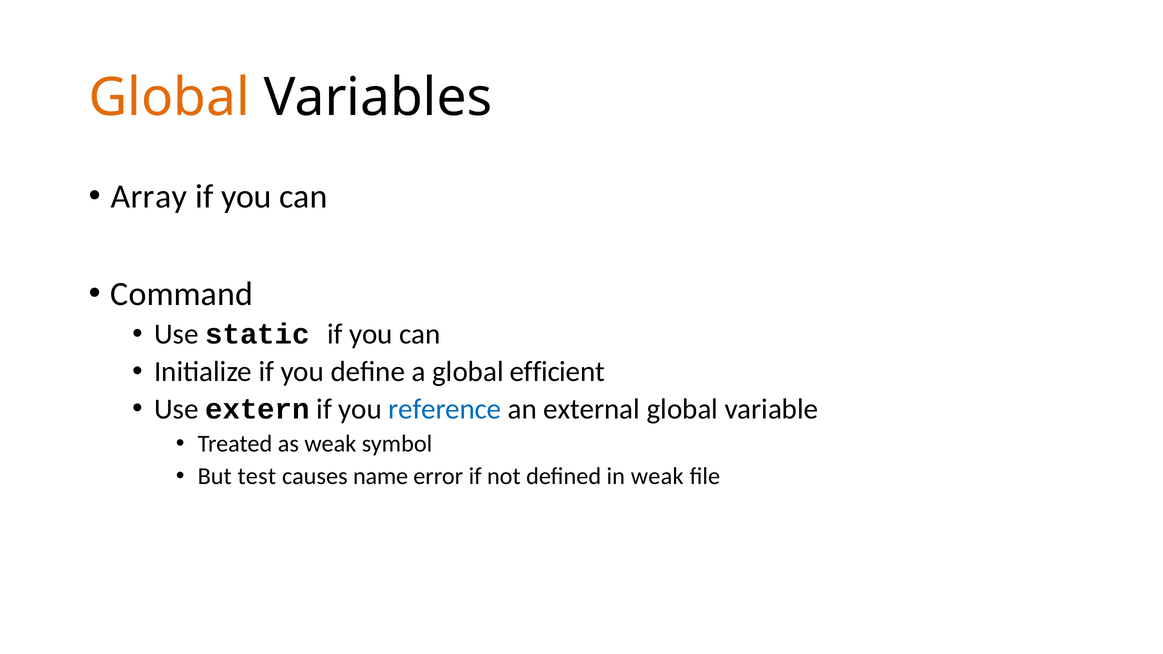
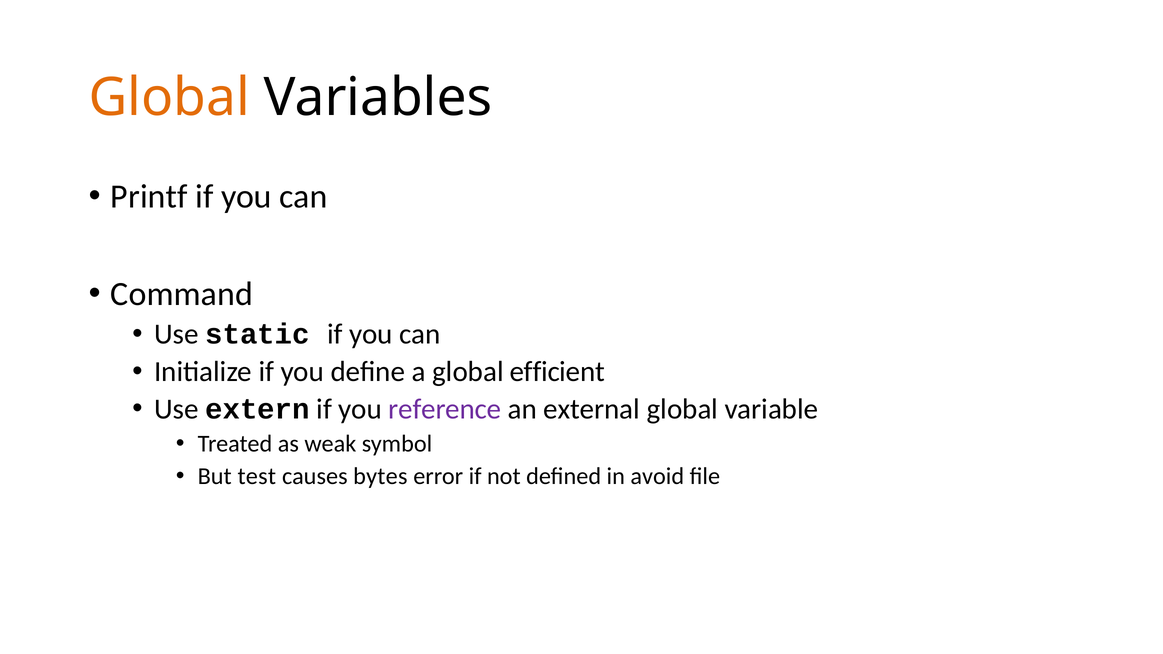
Array: Array -> Printf
reference colour: blue -> purple
name: name -> bytes
in weak: weak -> avoid
